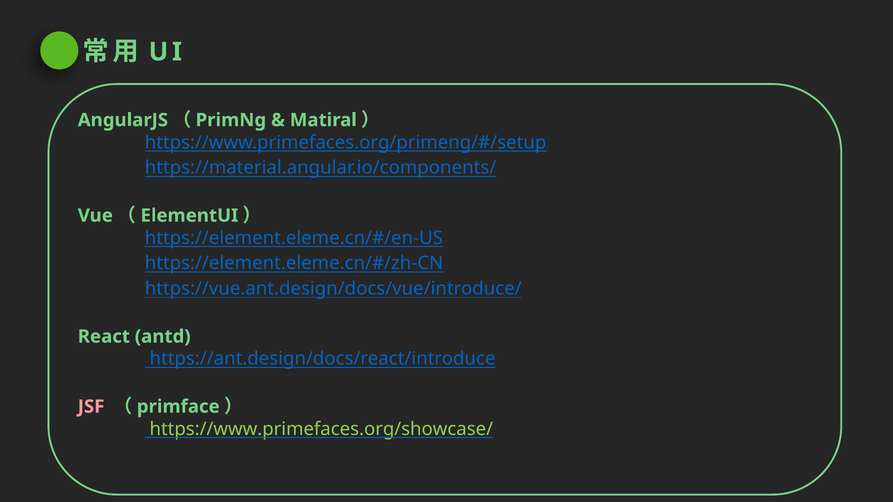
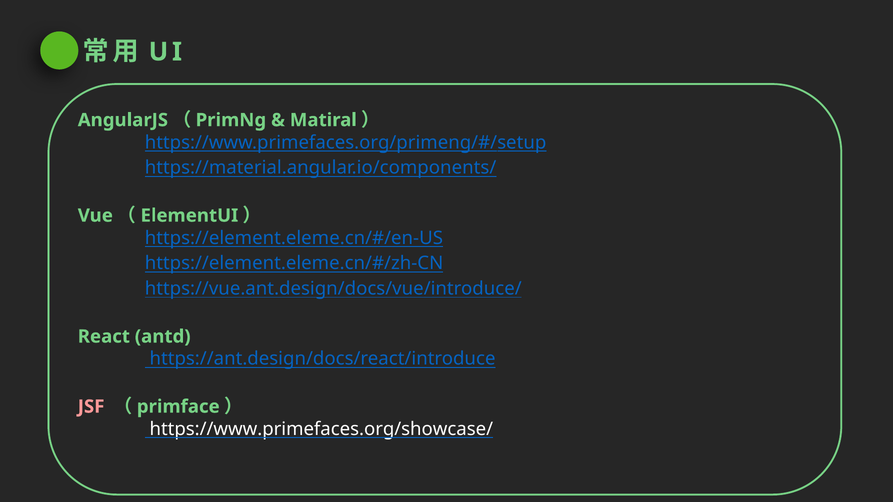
https://www.primefaces.org/showcase/ colour: light green -> white
